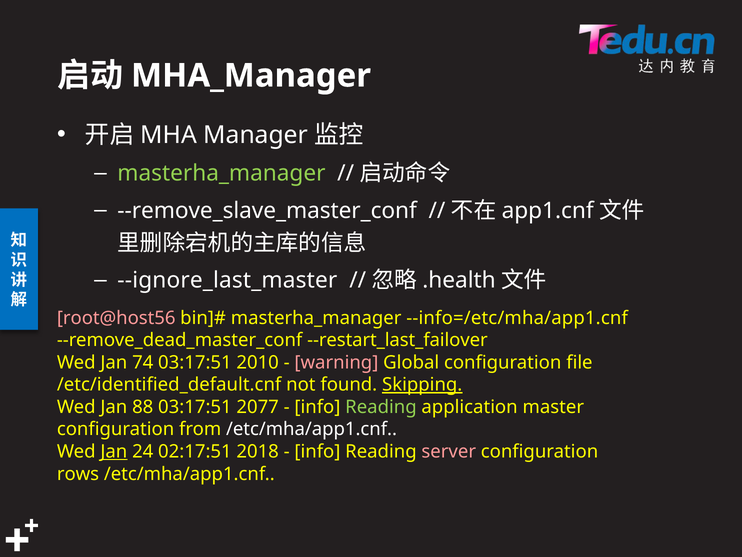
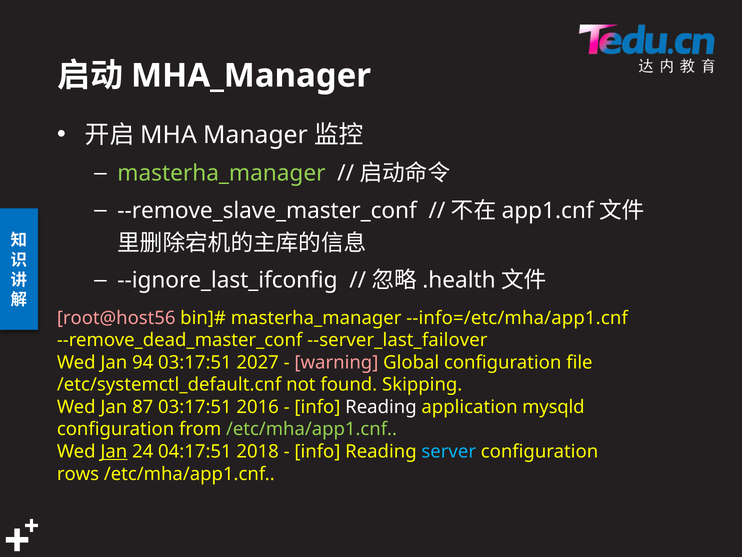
--ignore_last_master: --ignore_last_master -> --ignore_last_ifconfig
--restart_last_failover: --restart_last_failover -> --server_last_failover
74: 74 -> 94
2010: 2010 -> 2027
/etc/identified_default.cnf: /etc/identified_default.cnf -> /etc/systemctl_default.cnf
Skipping underline: present -> none
88: 88 -> 87
2077: 2077 -> 2016
Reading at (381, 407) colour: light green -> white
master: master -> mysqld
/etc/mha/app1.cnf at (312, 429) colour: white -> light green
02:17:51: 02:17:51 -> 04:17:51
server colour: pink -> light blue
